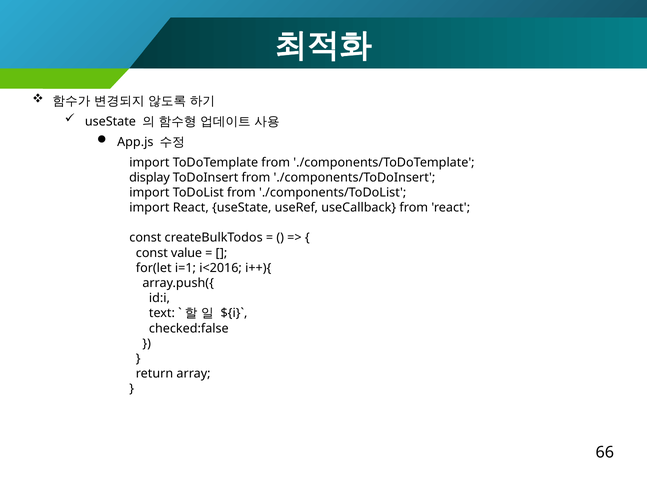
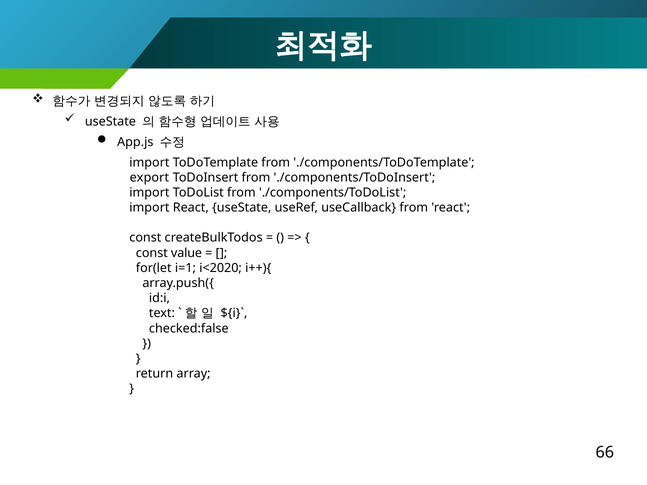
display: display -> export
i<2016: i<2016 -> i<2020
